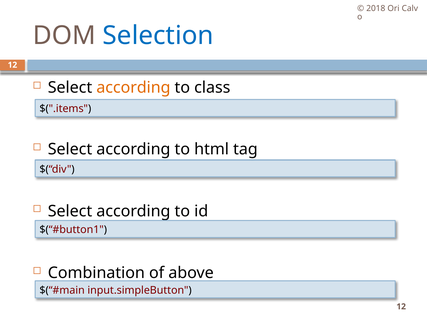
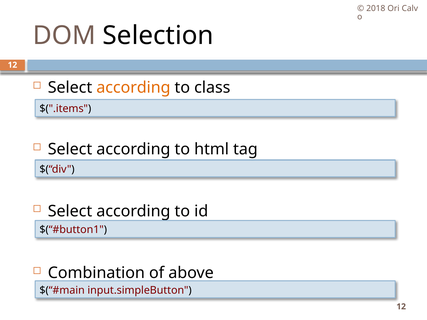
Selection colour: blue -> black
